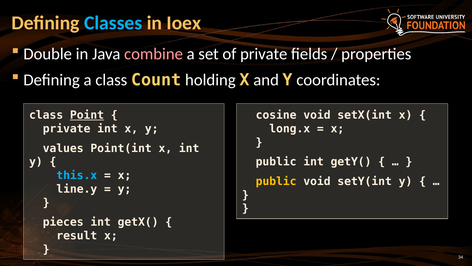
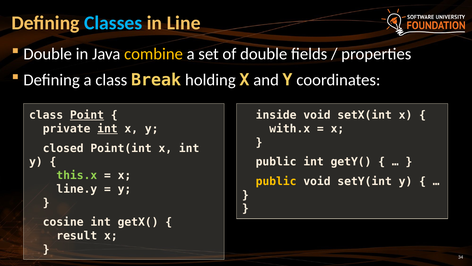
Ioex: Ioex -> Line
combine colour: pink -> yellow
of private: private -> double
Count: Count -> Break
cosine: cosine -> inside
int at (107, 129) underline: none -> present
long.x: long.x -> with.x
values: values -> closed
this.x colour: light blue -> light green
pieces: pieces -> cosine
